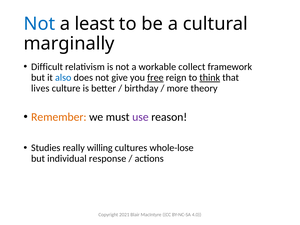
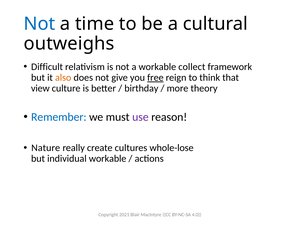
least: least -> time
marginally: marginally -> outweighs
also colour: blue -> orange
think underline: present -> none
lives: lives -> view
Remember colour: orange -> blue
Studies: Studies -> Nature
willing: willing -> create
individual response: response -> workable
